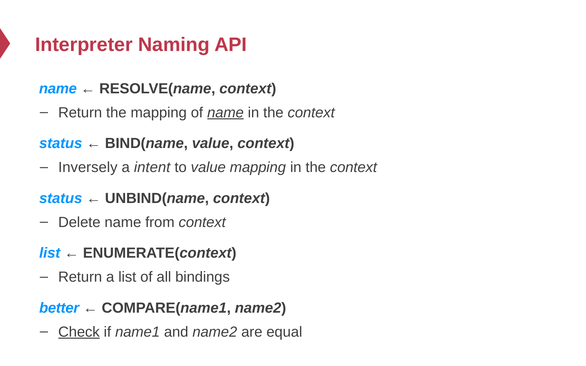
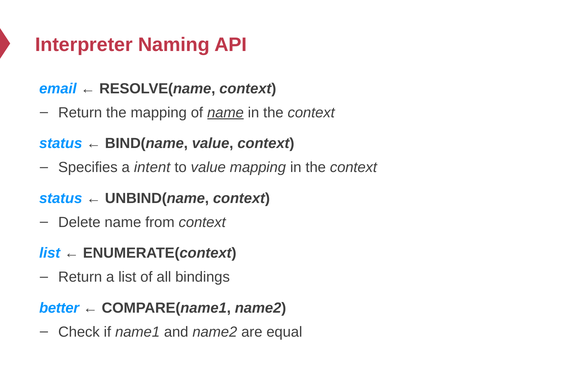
name at (58, 89): name -> email
Inversely: Inversely -> Specifies
Check underline: present -> none
